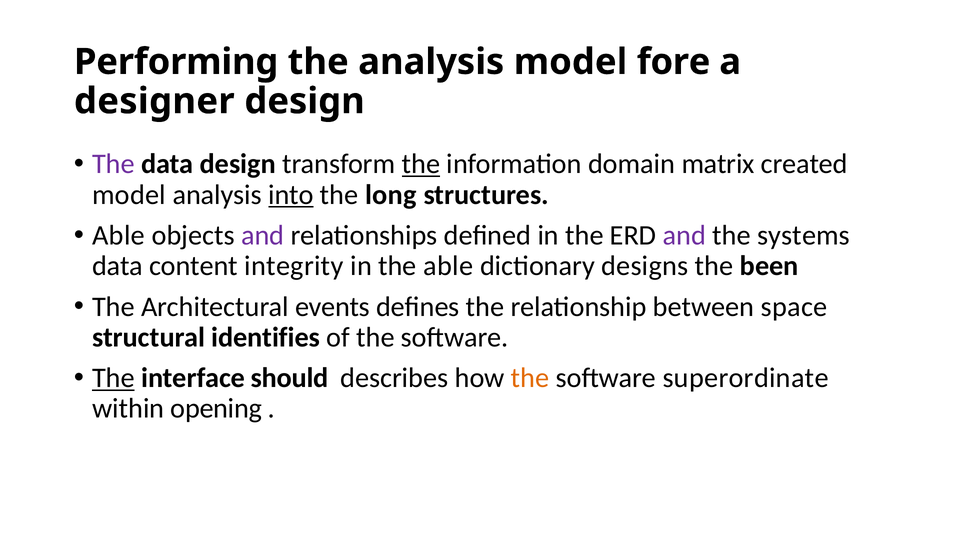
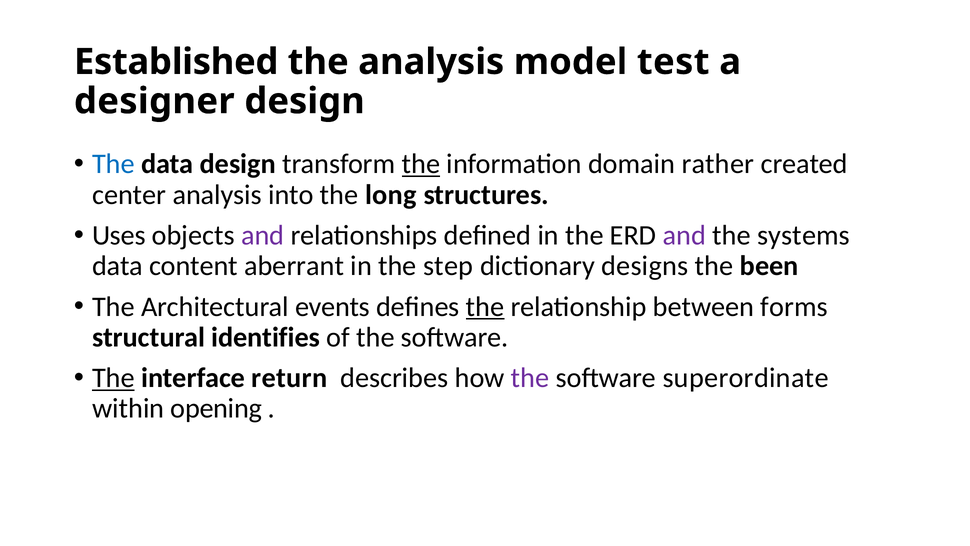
Performing: Performing -> Established
fore: fore -> test
The at (113, 164) colour: purple -> blue
matrix: matrix -> rather
model at (129, 195): model -> center
into underline: present -> none
Able at (119, 235): Able -> Uses
integrity: integrity -> aberrant
the able: able -> step
the at (485, 306) underline: none -> present
space: space -> forms
should: should -> return
the at (530, 378) colour: orange -> purple
